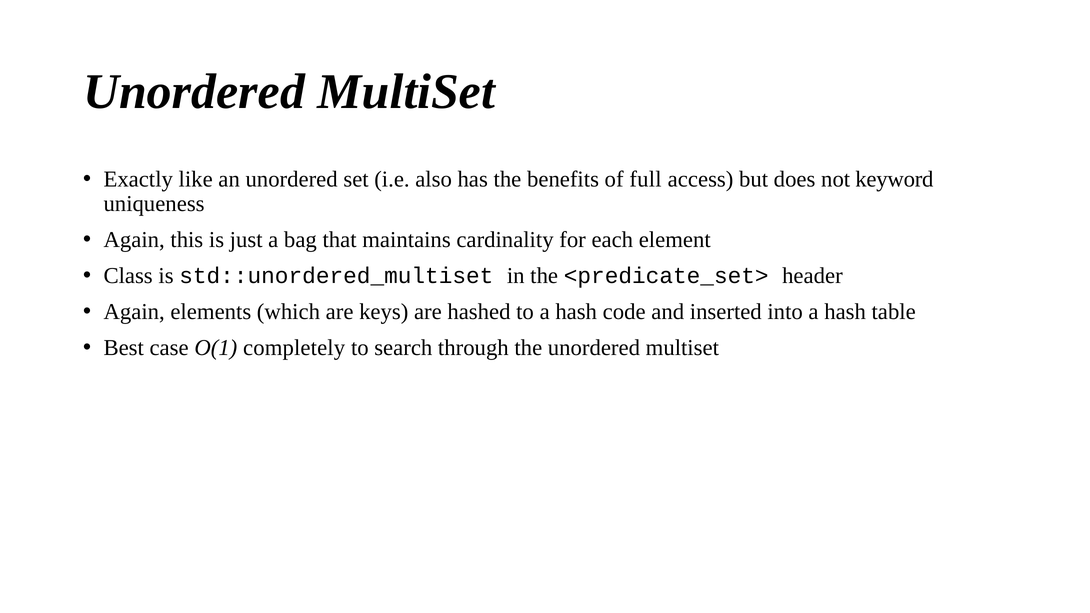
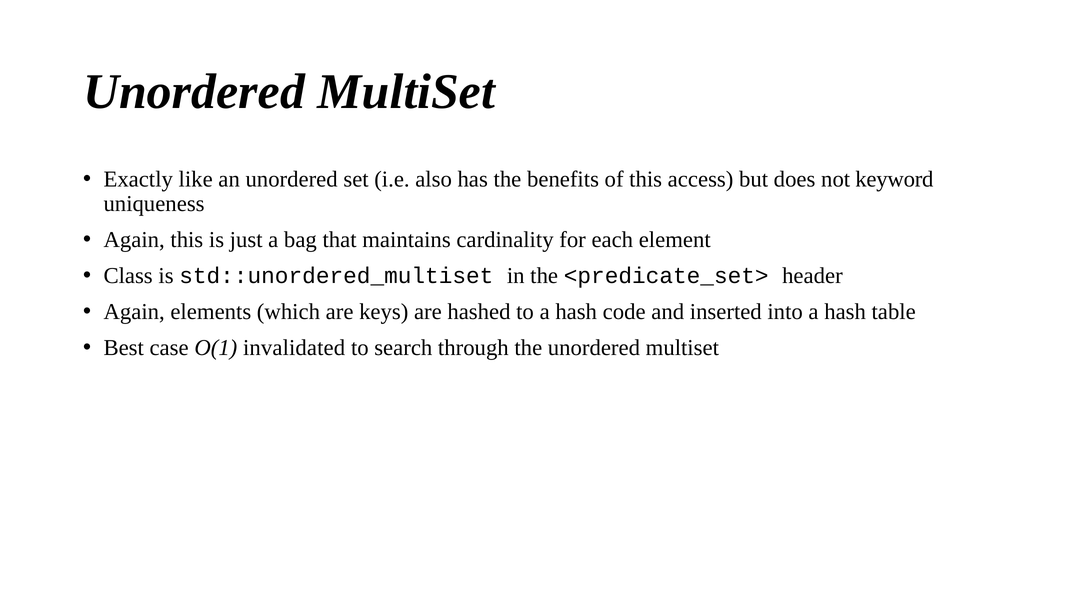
of full: full -> this
completely: completely -> invalidated
